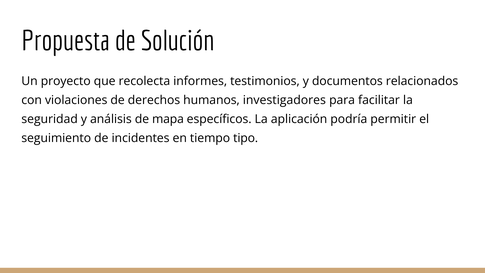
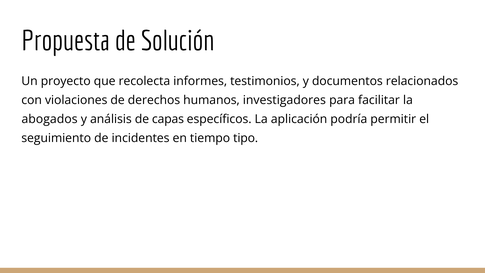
seguridad: seguridad -> abogados
mapa: mapa -> capas
